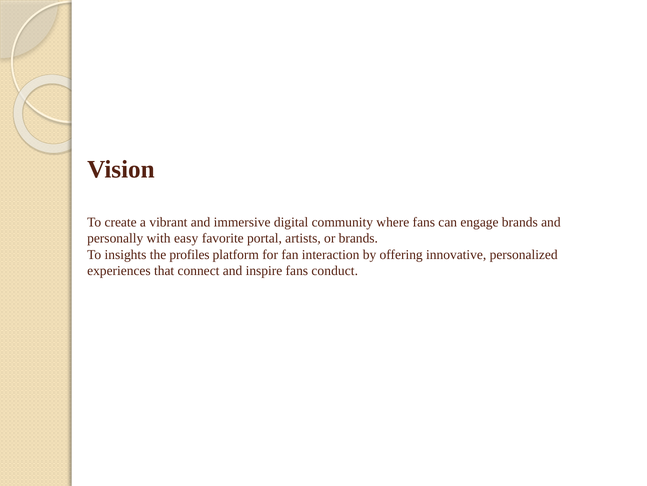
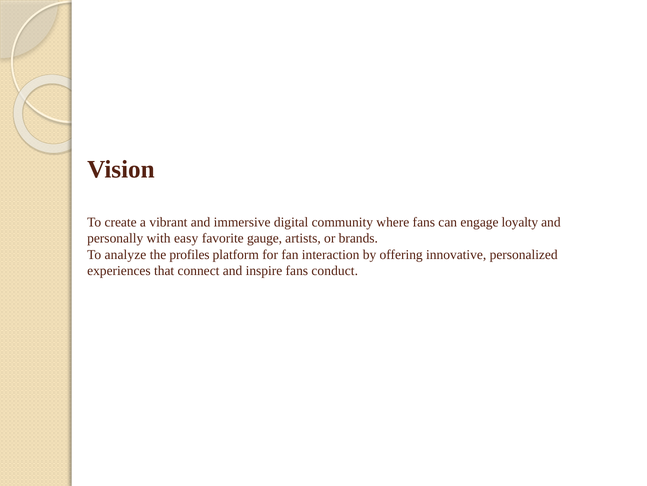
engage brands: brands -> loyalty
portal: portal -> gauge
insights: insights -> analyze
